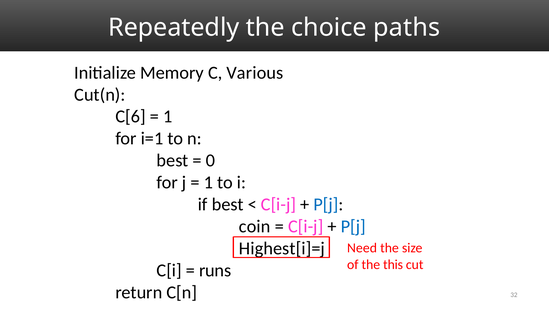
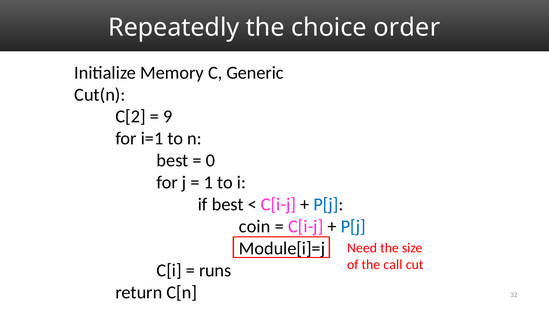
paths: paths -> order
Various: Various -> Generic
C[6: C[6 -> C[2
1 at (168, 117): 1 -> 9
Highest[i]=j: Highest[i]=j -> Module[i]=j
this: this -> call
